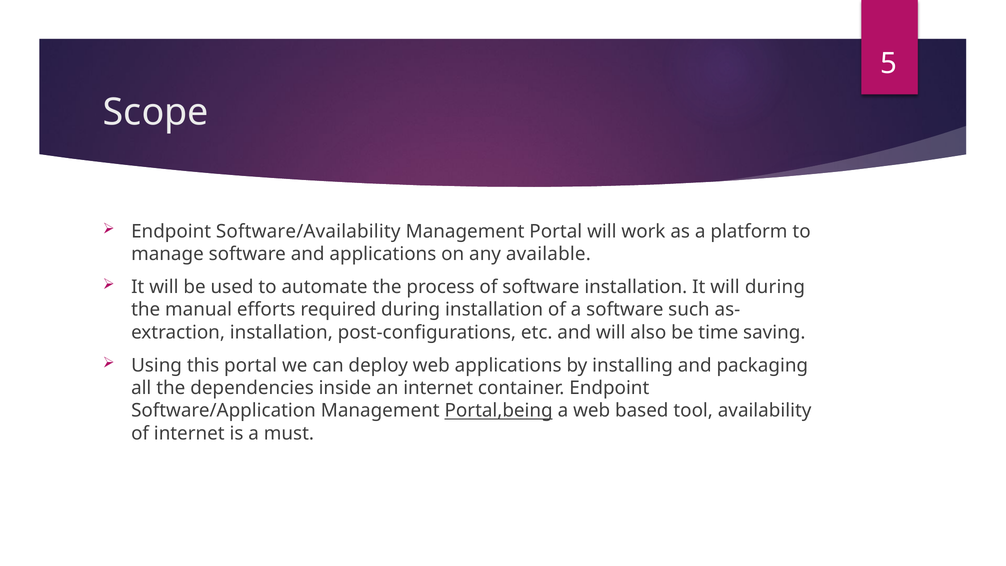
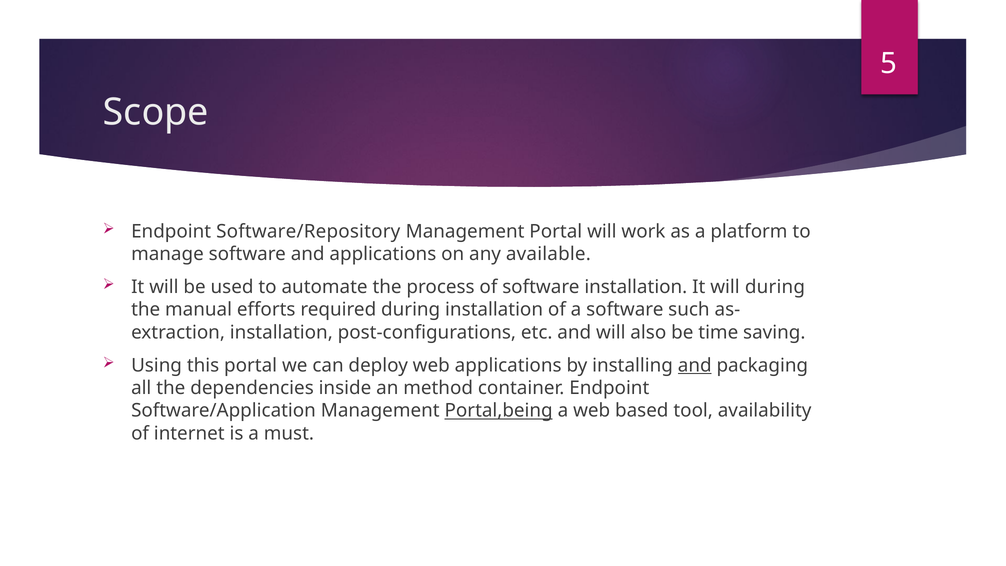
Software/Availability: Software/Availability -> Software/Repository
and at (695, 365) underline: none -> present
an internet: internet -> method
